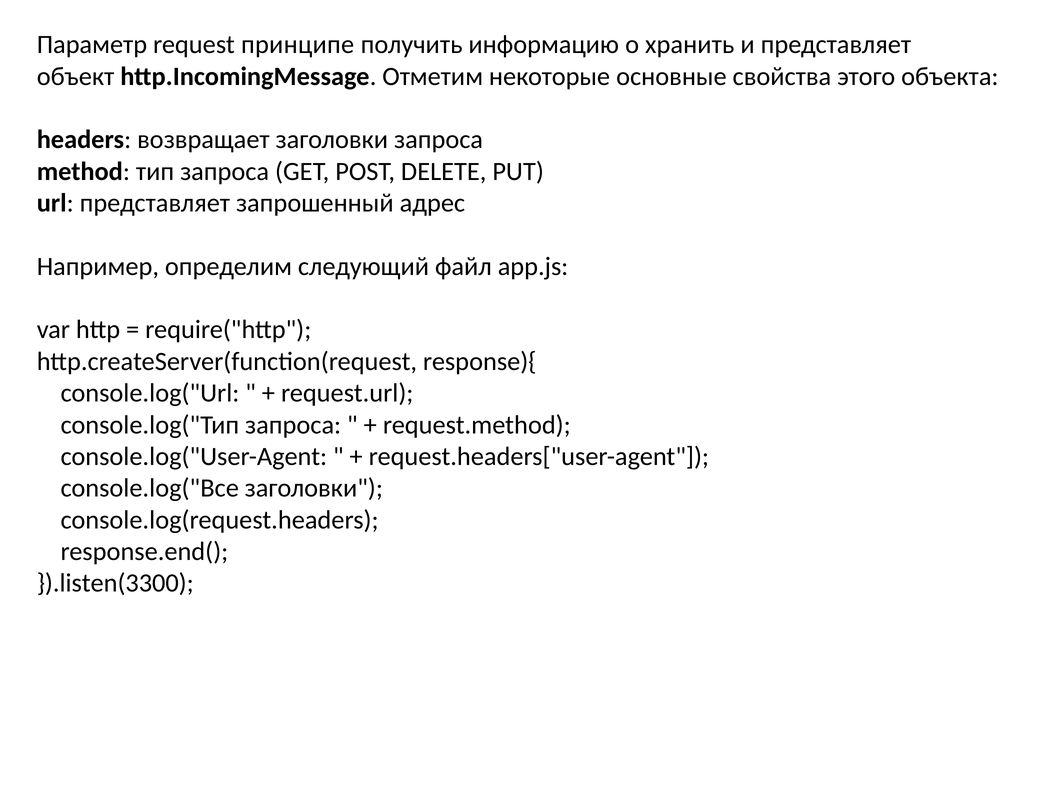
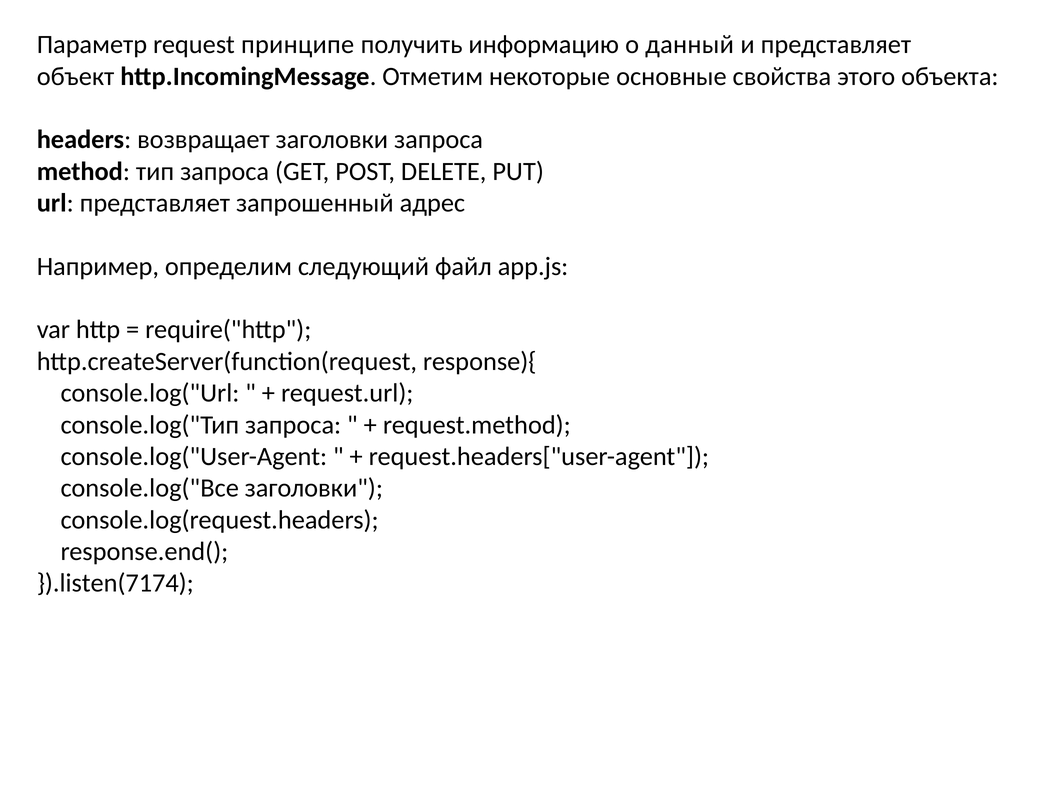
хранить: хранить -> данный
}).listen(3300: }).listen(3300 -> }).listen(7174
